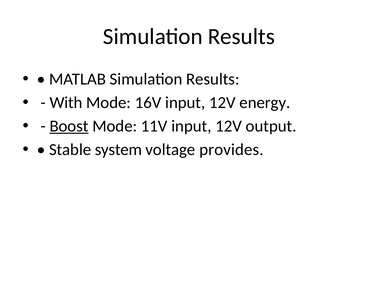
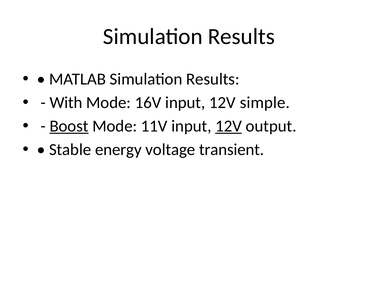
energy: energy -> simple
12V at (229, 126) underline: none -> present
system: system -> energy
provides: provides -> transient
